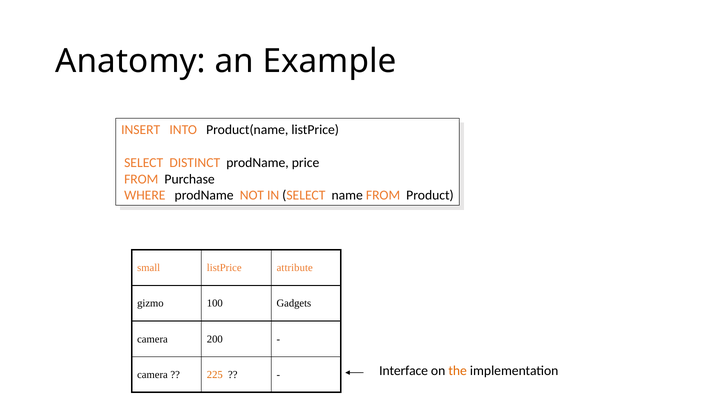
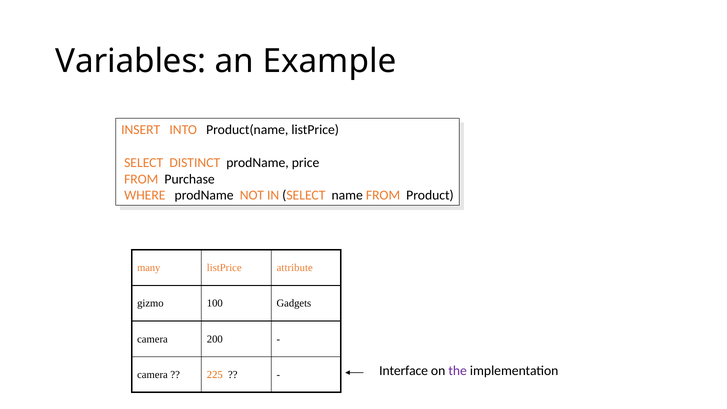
Anatomy: Anatomy -> Variables
small: small -> many
the colour: orange -> purple
